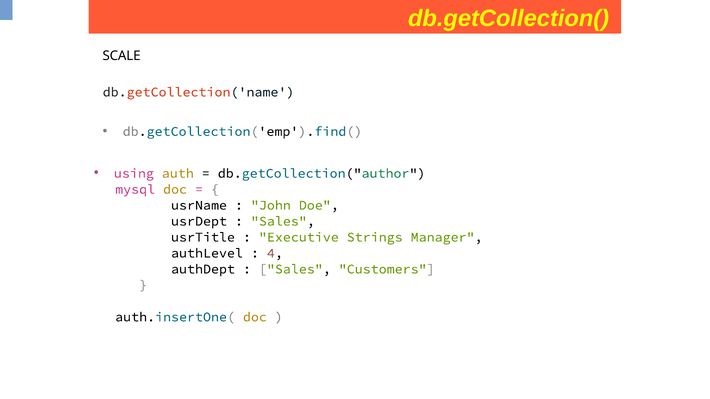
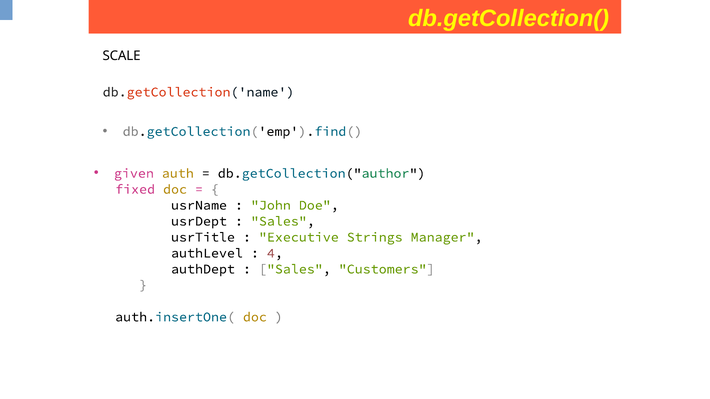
using: using -> given
mysql: mysql -> fixed
